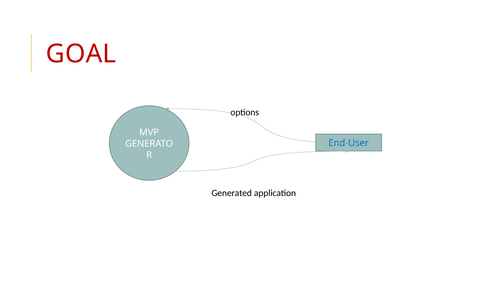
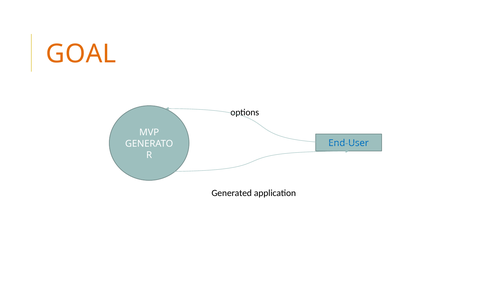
GOAL colour: red -> orange
